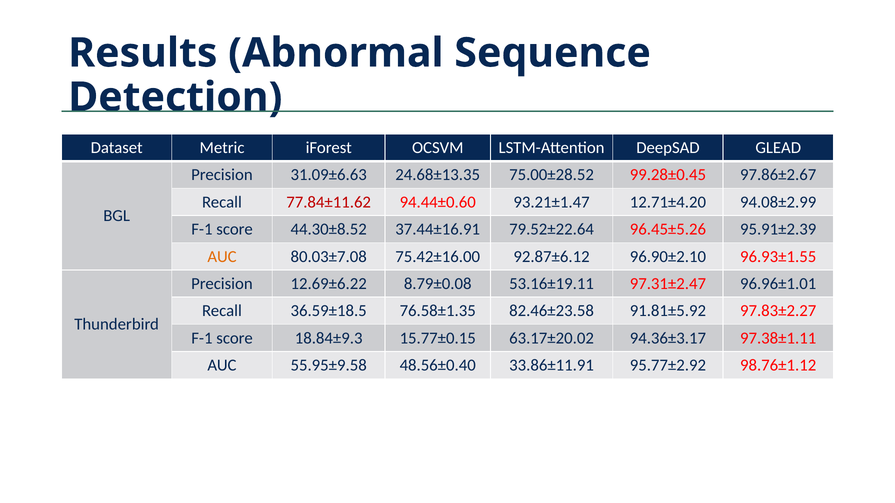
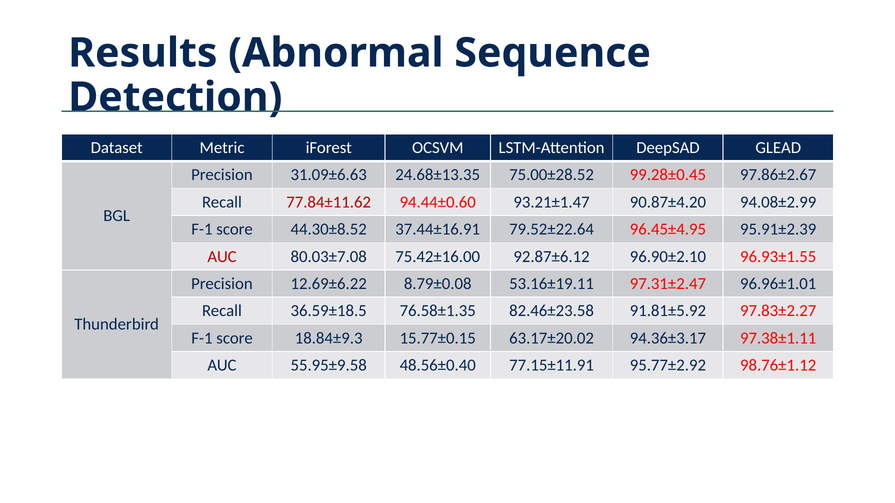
12.71±4.20: 12.71±4.20 -> 90.87±4.20
96.45±5.26: 96.45±5.26 -> 96.45±4.95
AUC at (222, 257) colour: orange -> red
33.86±11.91: 33.86±11.91 -> 77.15±11.91
